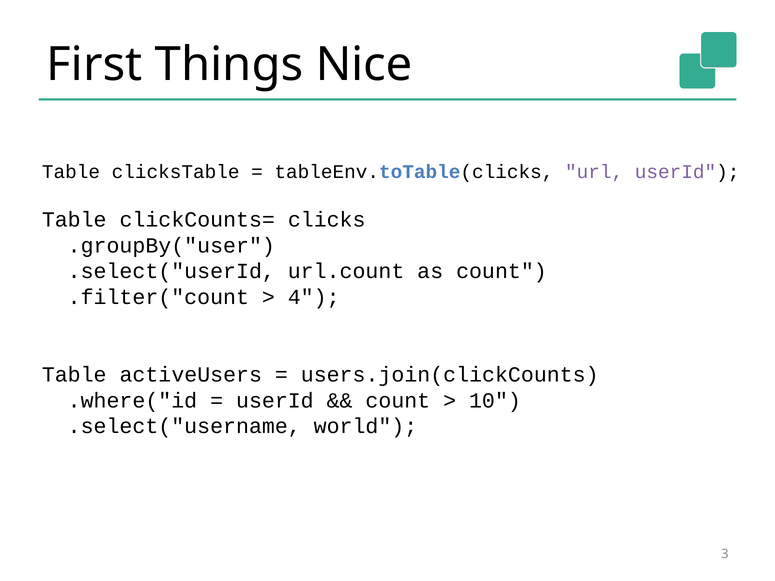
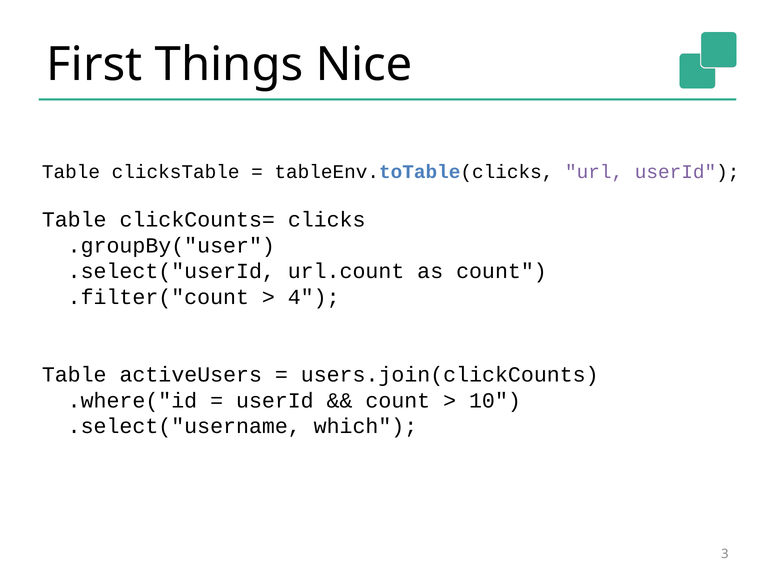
world: world -> which
